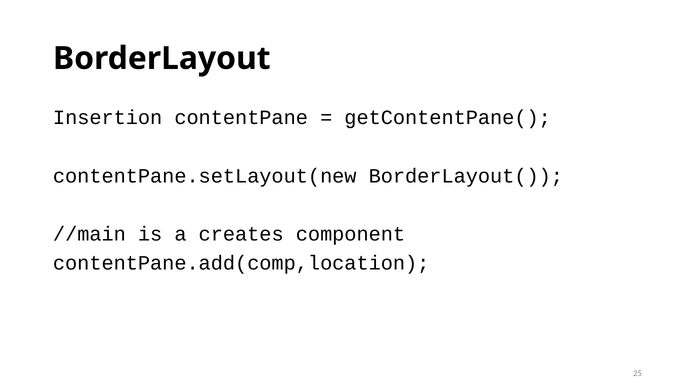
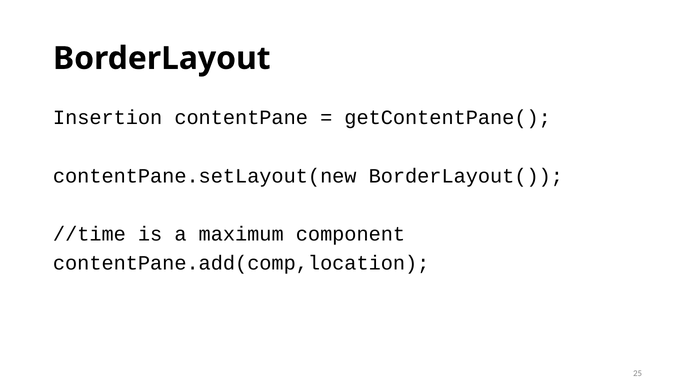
//main: //main -> //time
creates: creates -> maximum
